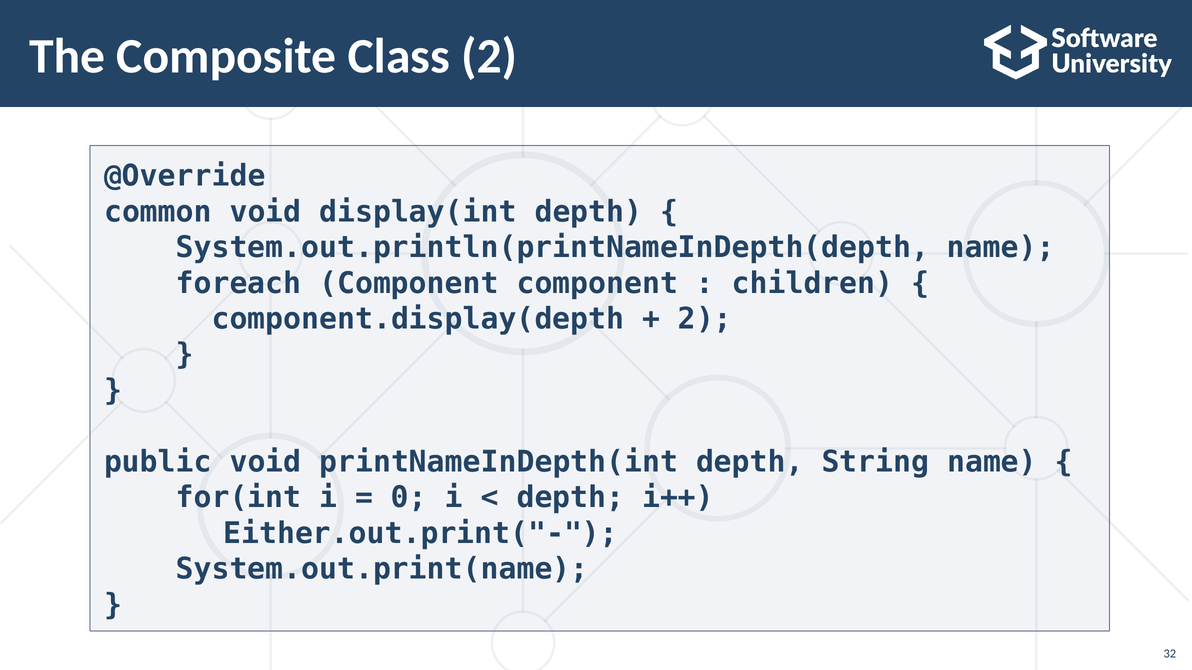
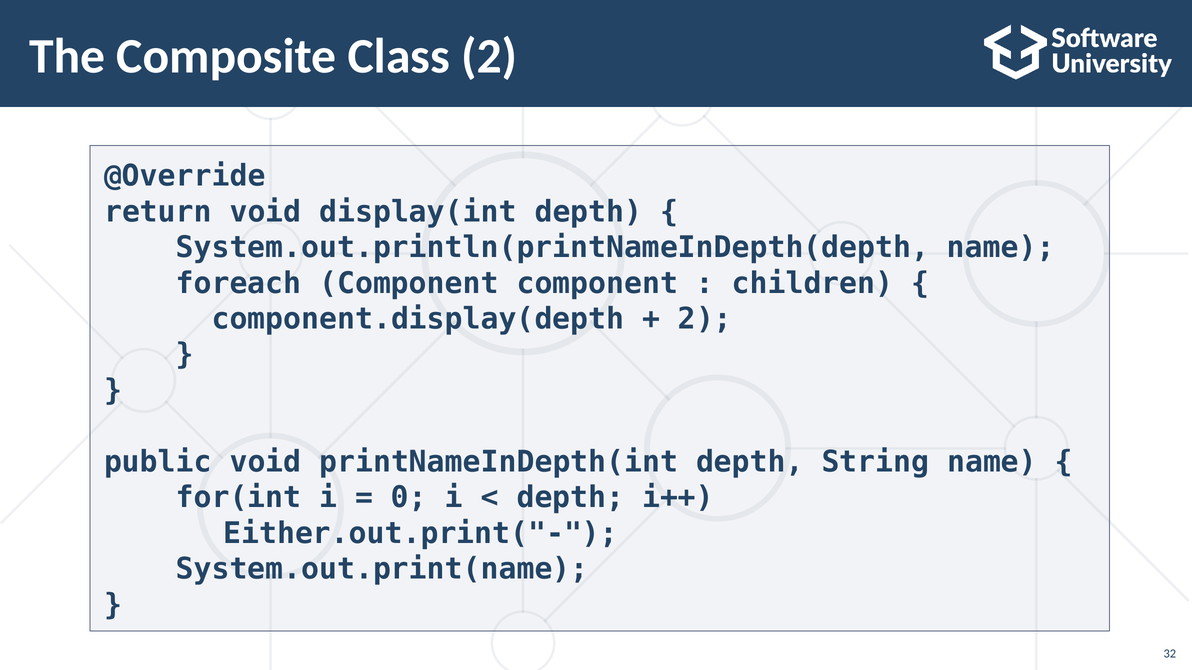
common: common -> return
